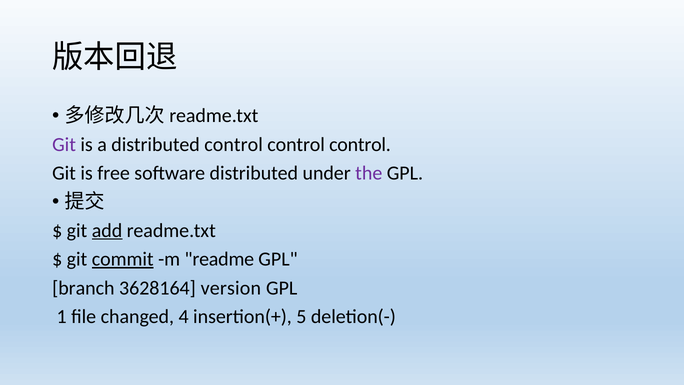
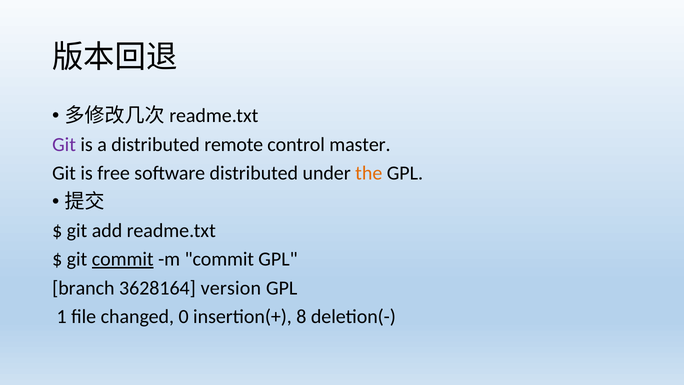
distributed control: control -> remote
control at (360, 144): control -> master
the colour: purple -> orange
add underline: present -> none
m readme: readme -> commit
4: 4 -> 0
5: 5 -> 8
